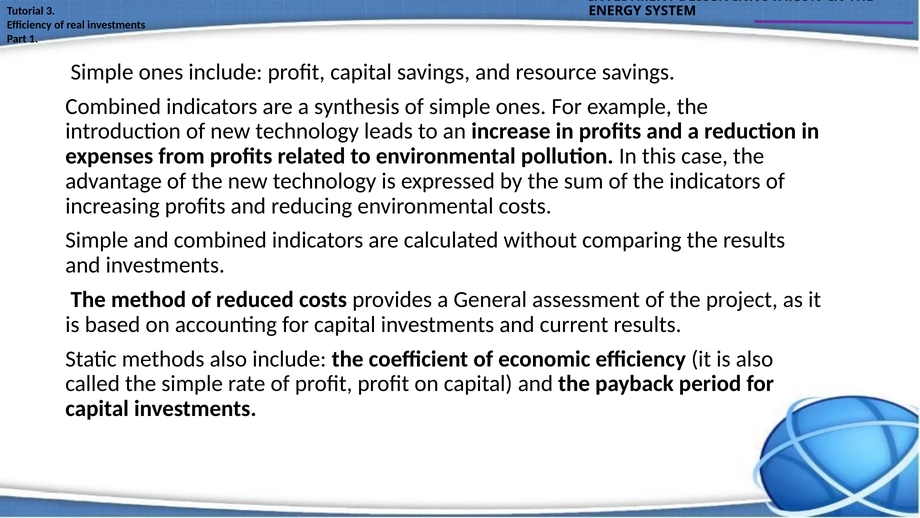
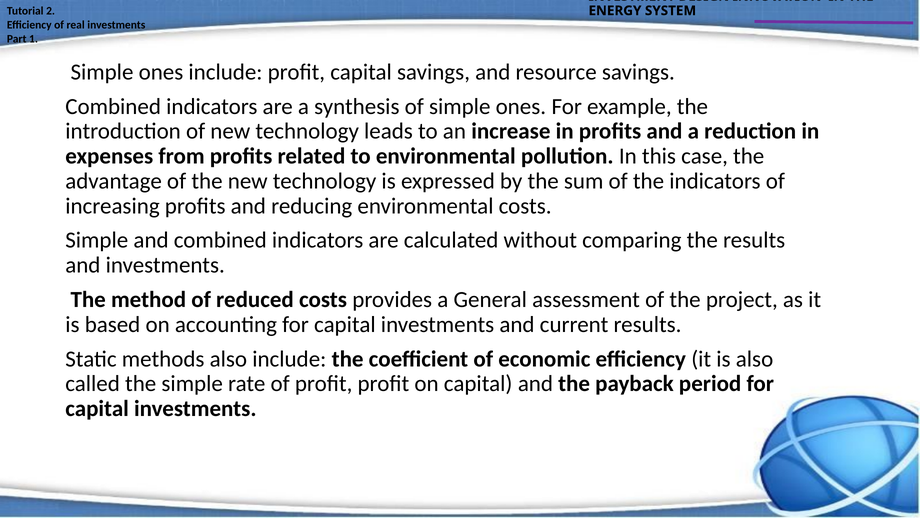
3: 3 -> 2
